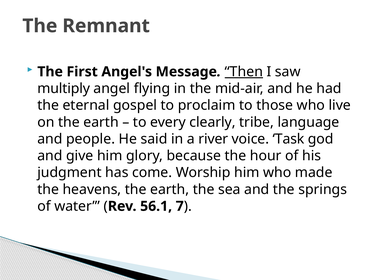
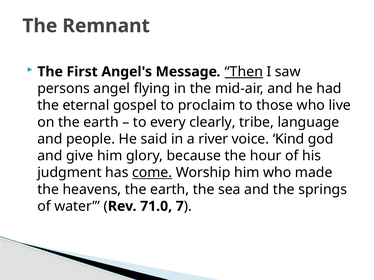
multiply: multiply -> persons
Task: Task -> Kind
come underline: none -> present
56.1: 56.1 -> 71.0
